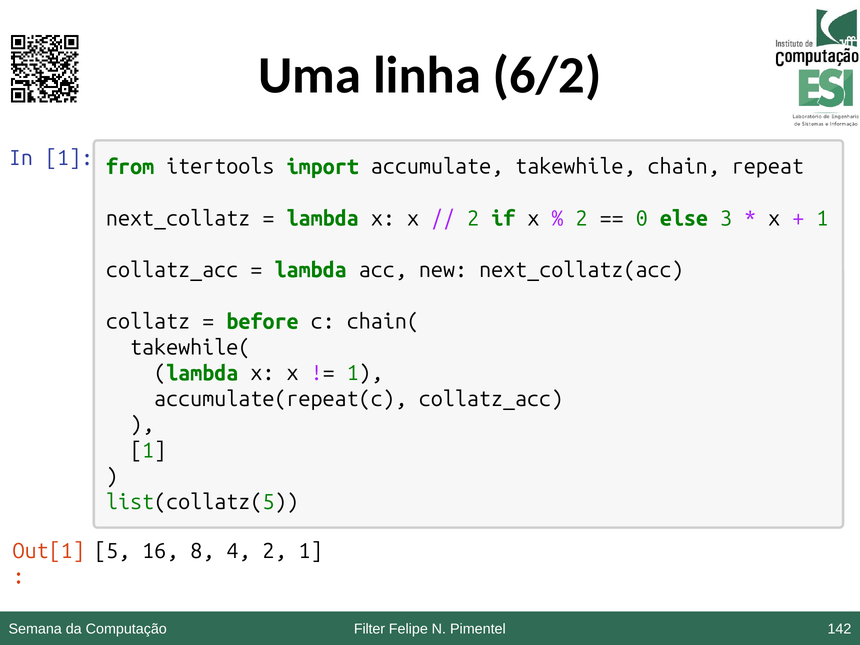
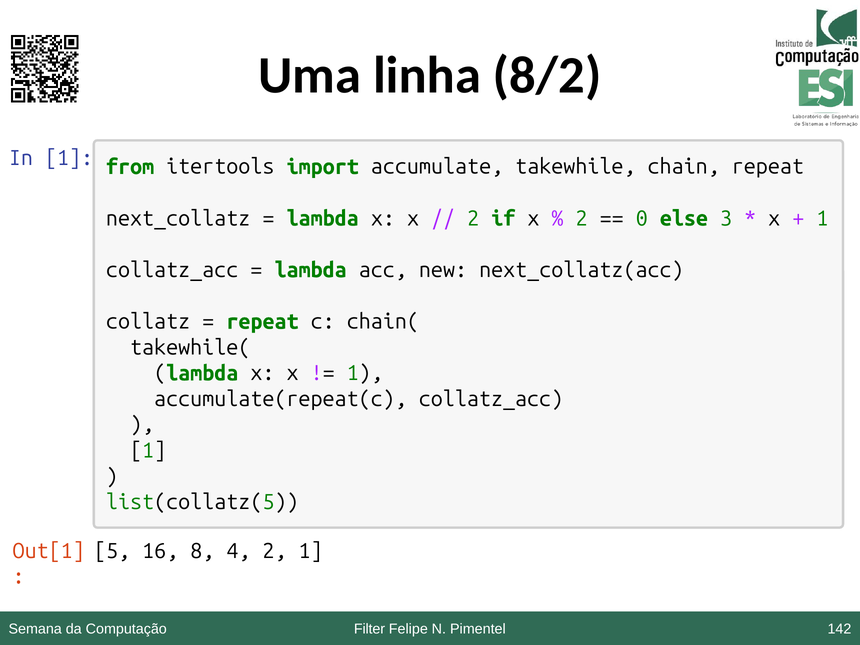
6/2: 6/2 -> 8/2
before at (262, 322): before -> repeat
